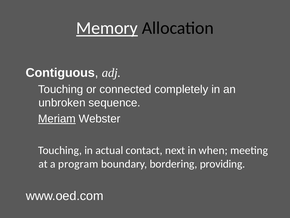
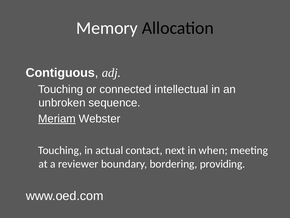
Memory underline: present -> none
completely: completely -> intellectual
program: program -> reviewer
